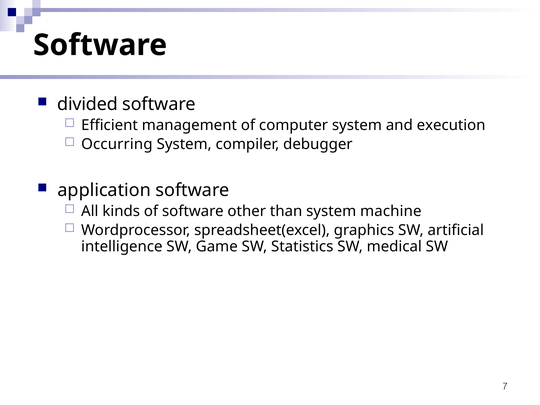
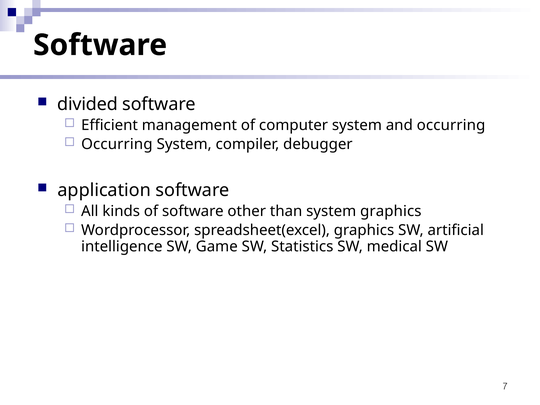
and execution: execution -> occurring
system machine: machine -> graphics
